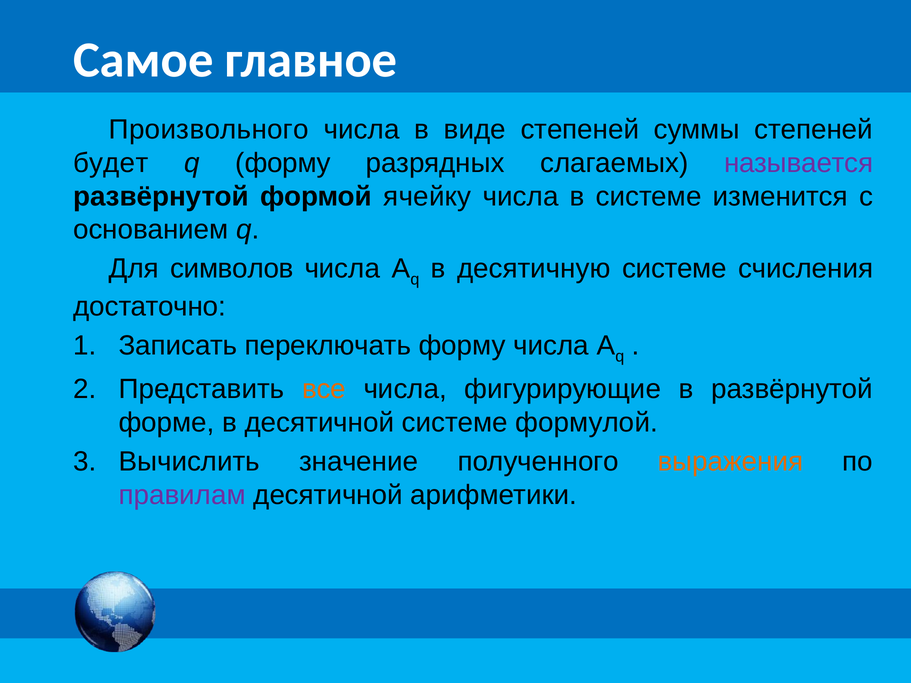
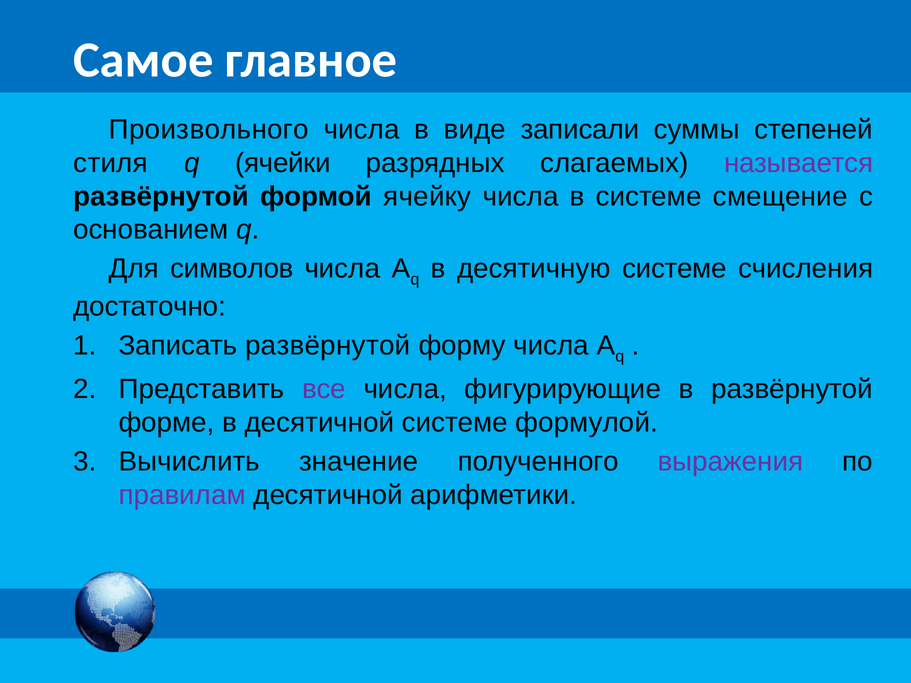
виде степеней: степеней -> записали
будет: будет -> стиля
q форму: форму -> ячейки
изменится: изменится -> смещение
Записать переключать: переключать -> развёрнутой
все colour: orange -> purple
выражения colour: orange -> purple
